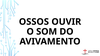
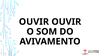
OSSOS at (34, 22): OSSOS -> OUVIR
